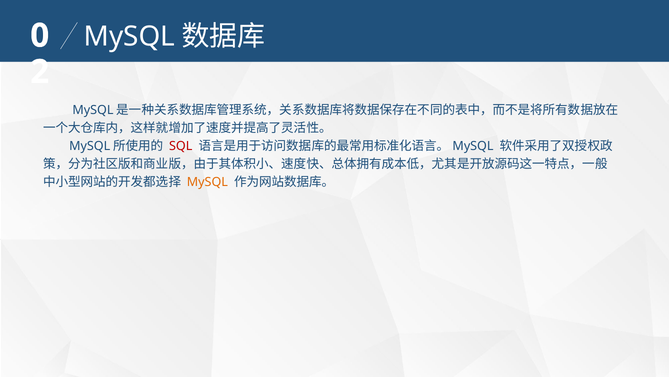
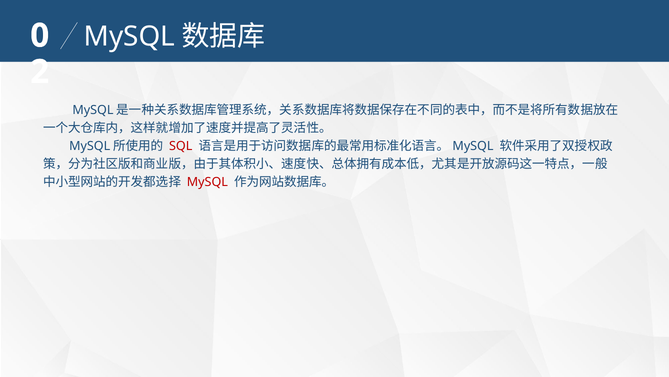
MySQL at (207, 182) colour: orange -> red
